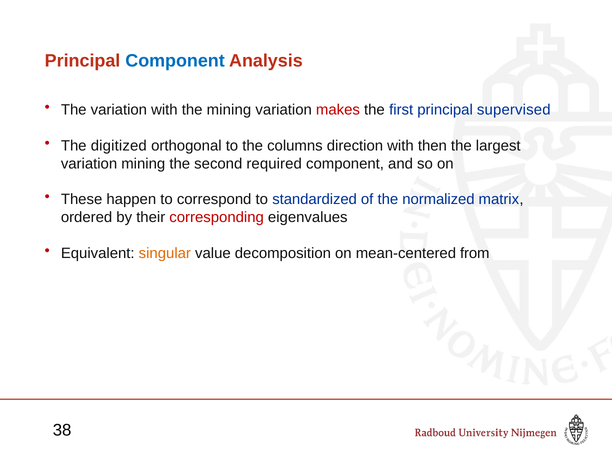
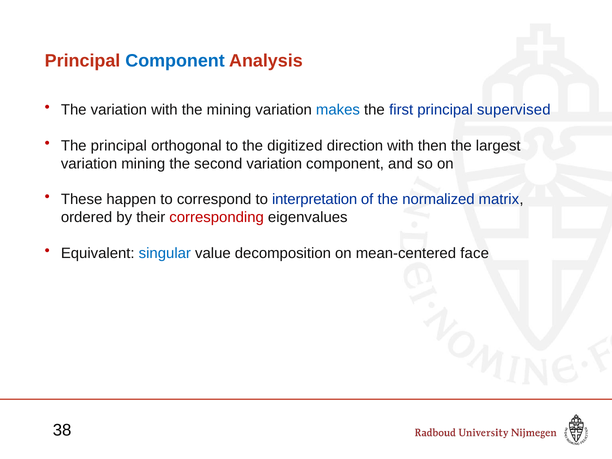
makes colour: red -> blue
The digitized: digitized -> principal
columns: columns -> digitized
second required: required -> variation
standardized: standardized -> interpretation
singular colour: orange -> blue
from: from -> face
